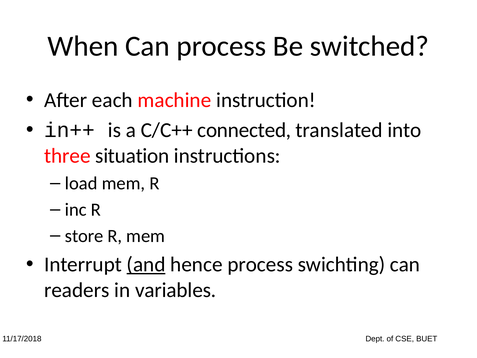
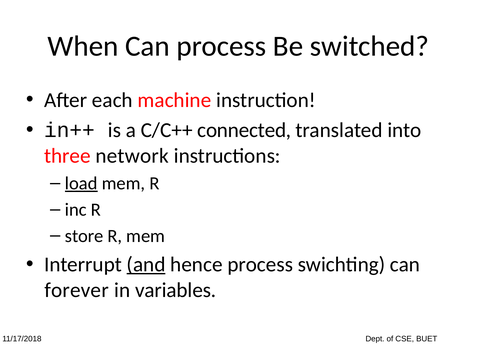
situation: situation -> network
load underline: none -> present
readers: readers -> forever
